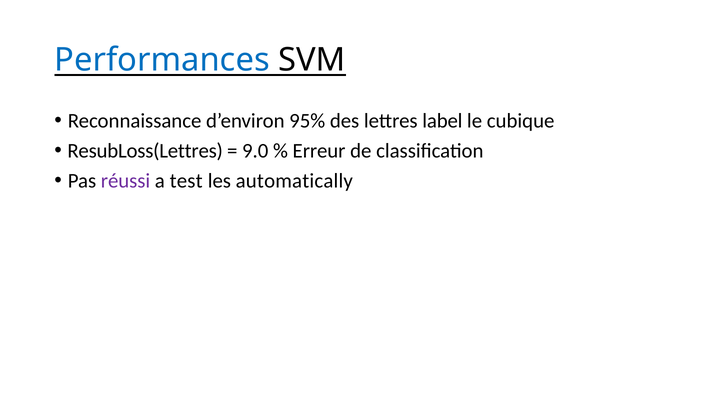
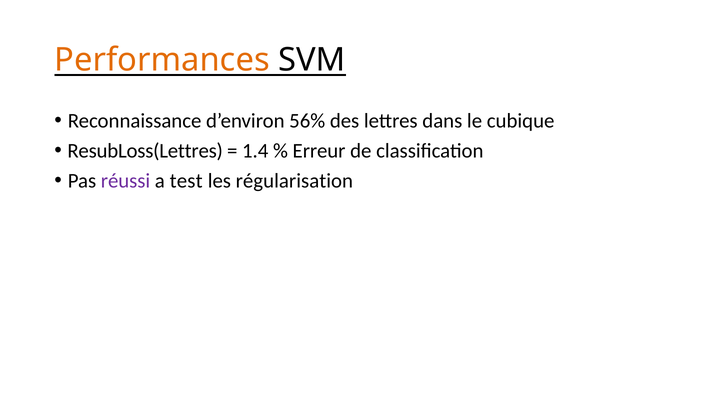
Performances colour: blue -> orange
95%: 95% -> 56%
label: label -> dans
9.0: 9.0 -> 1.4
automatically: automatically -> régularisation
